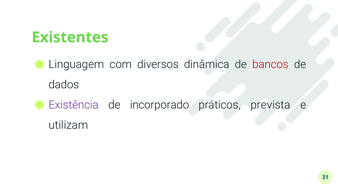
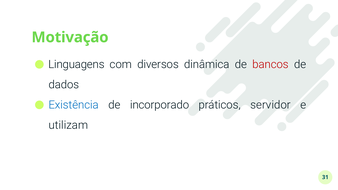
Existentes: Existentes -> Motivação
Linguagem: Linguagem -> Linguagens
Existência colour: purple -> blue
prevista: prevista -> servidor
